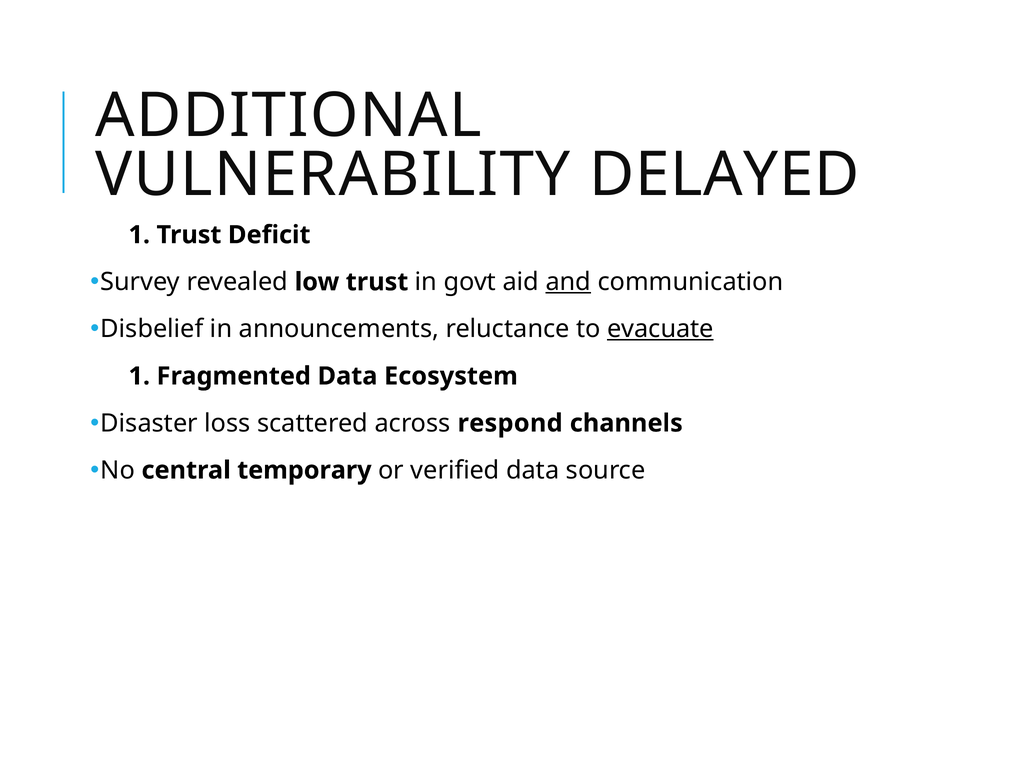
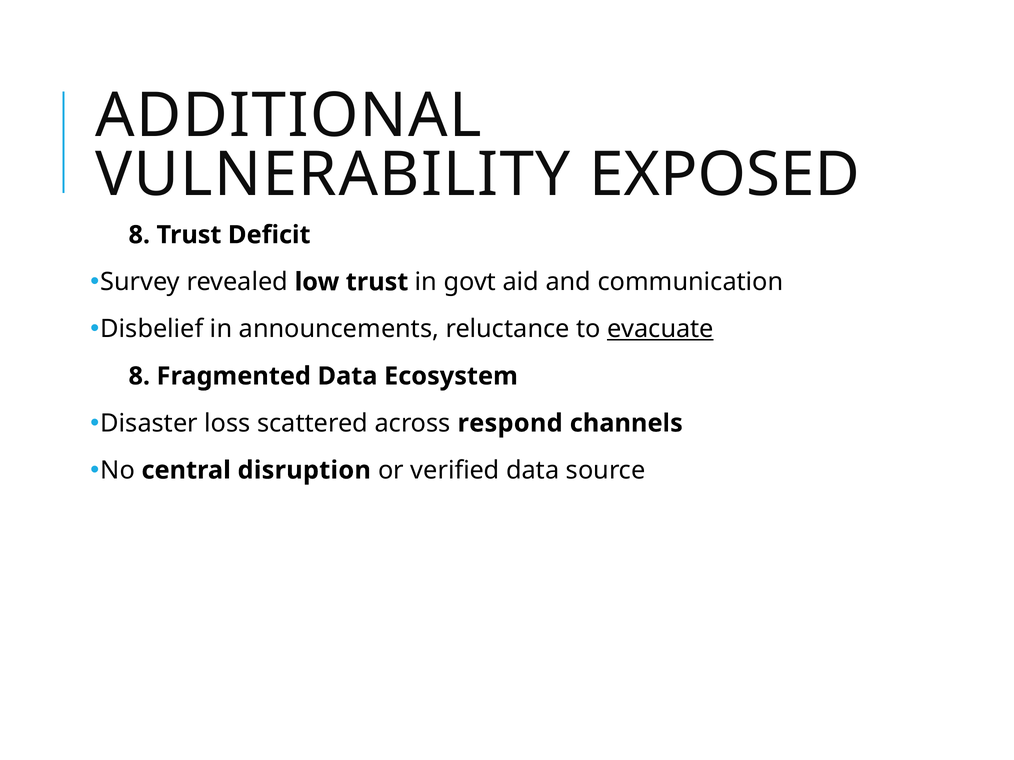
DELAYED: DELAYED -> EXPOSED
1 at (139, 235): 1 -> 8
and underline: present -> none
1 at (139, 376): 1 -> 8
temporary: temporary -> disruption
